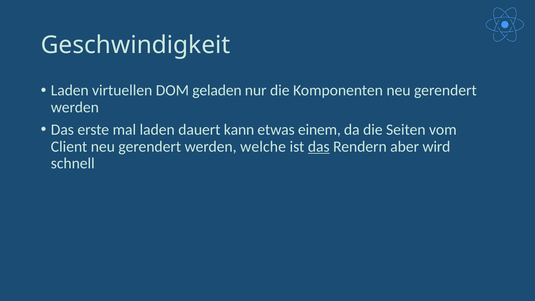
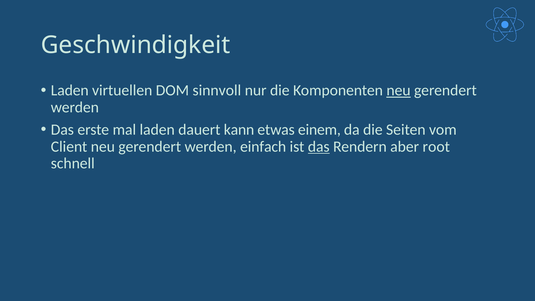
geladen: geladen -> sinnvoll
neu at (398, 90) underline: none -> present
welche: welche -> einfach
wird: wird -> root
